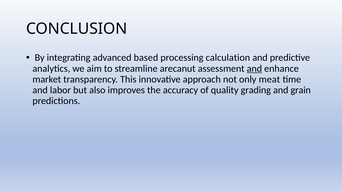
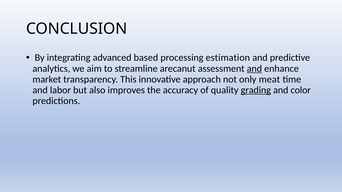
calculation: calculation -> estimation
grading underline: none -> present
grain: grain -> color
